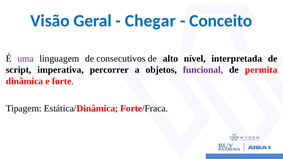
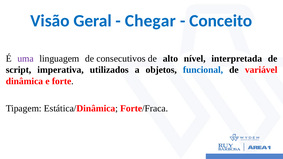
percorrer: percorrer -> utilizados
funcional colour: purple -> blue
permita: permita -> variável
